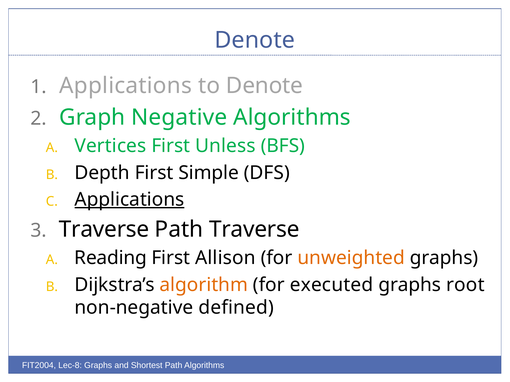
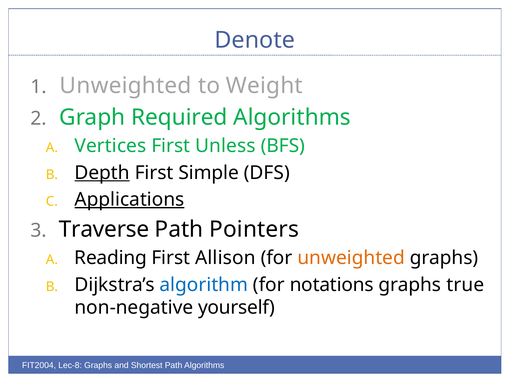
Applications at (126, 86): Applications -> Unweighted
to Denote: Denote -> Weight
Negative: Negative -> Required
Depth underline: none -> present
Path Traverse: Traverse -> Pointers
algorithm colour: orange -> blue
executed: executed -> notations
root: root -> true
defined: defined -> yourself
